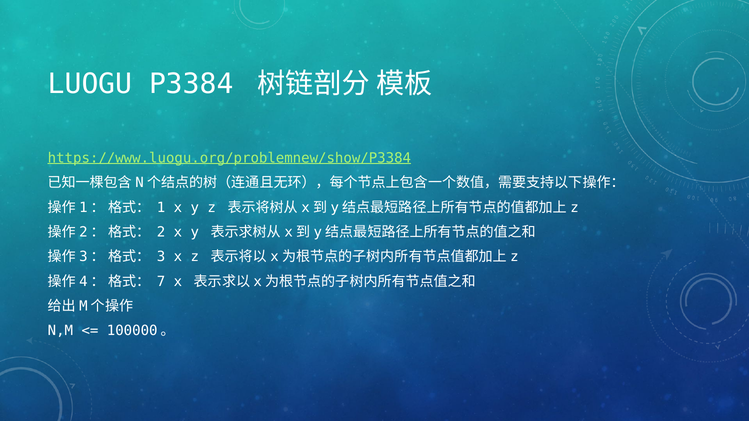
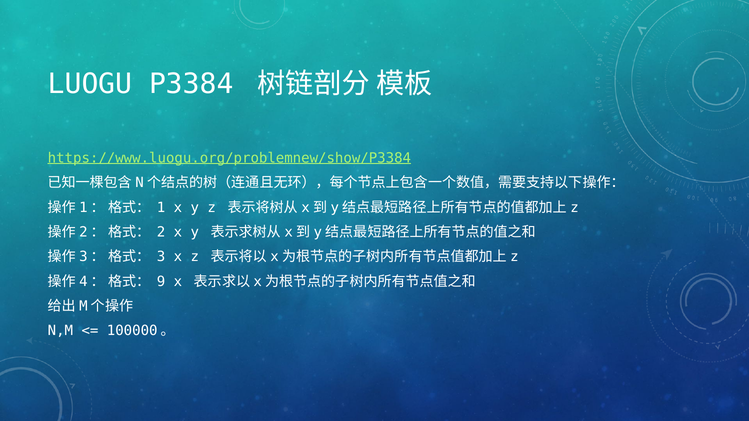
7: 7 -> 9
